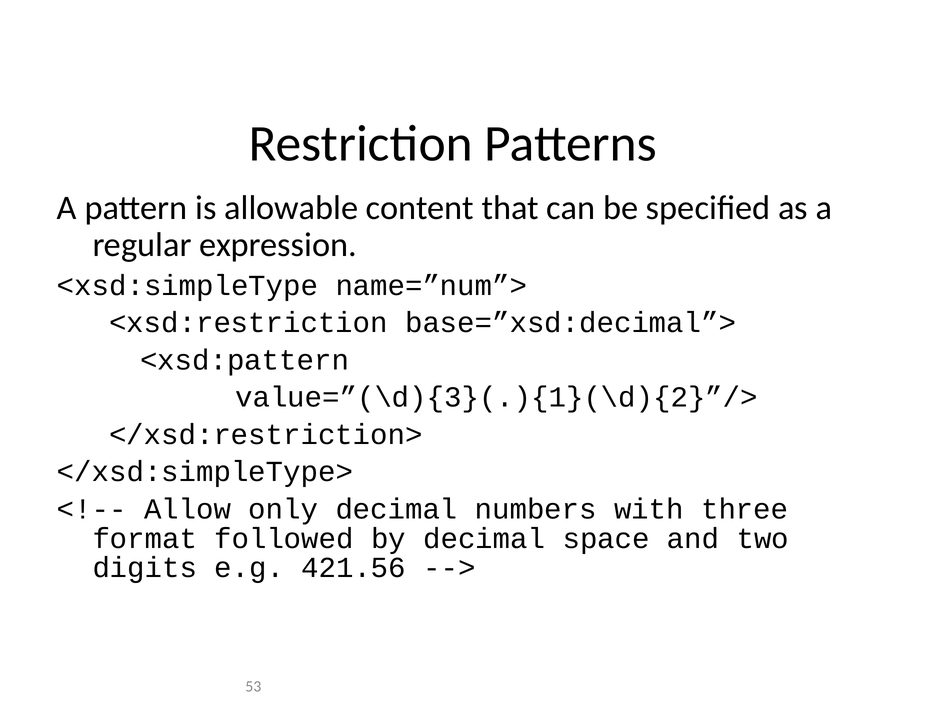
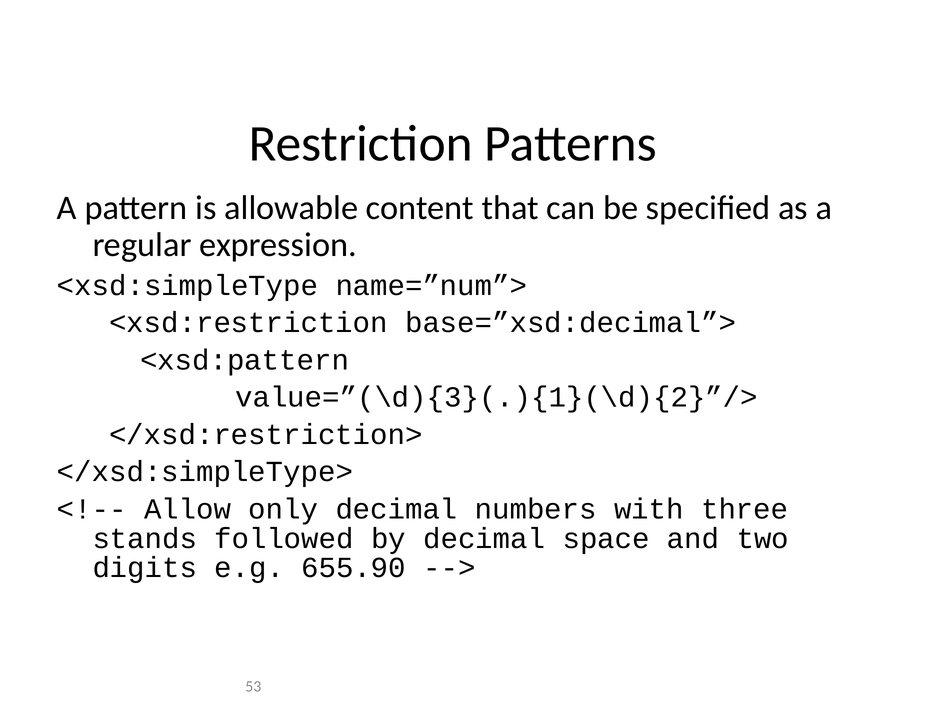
format: format -> stands
421.56: 421.56 -> 655.90
